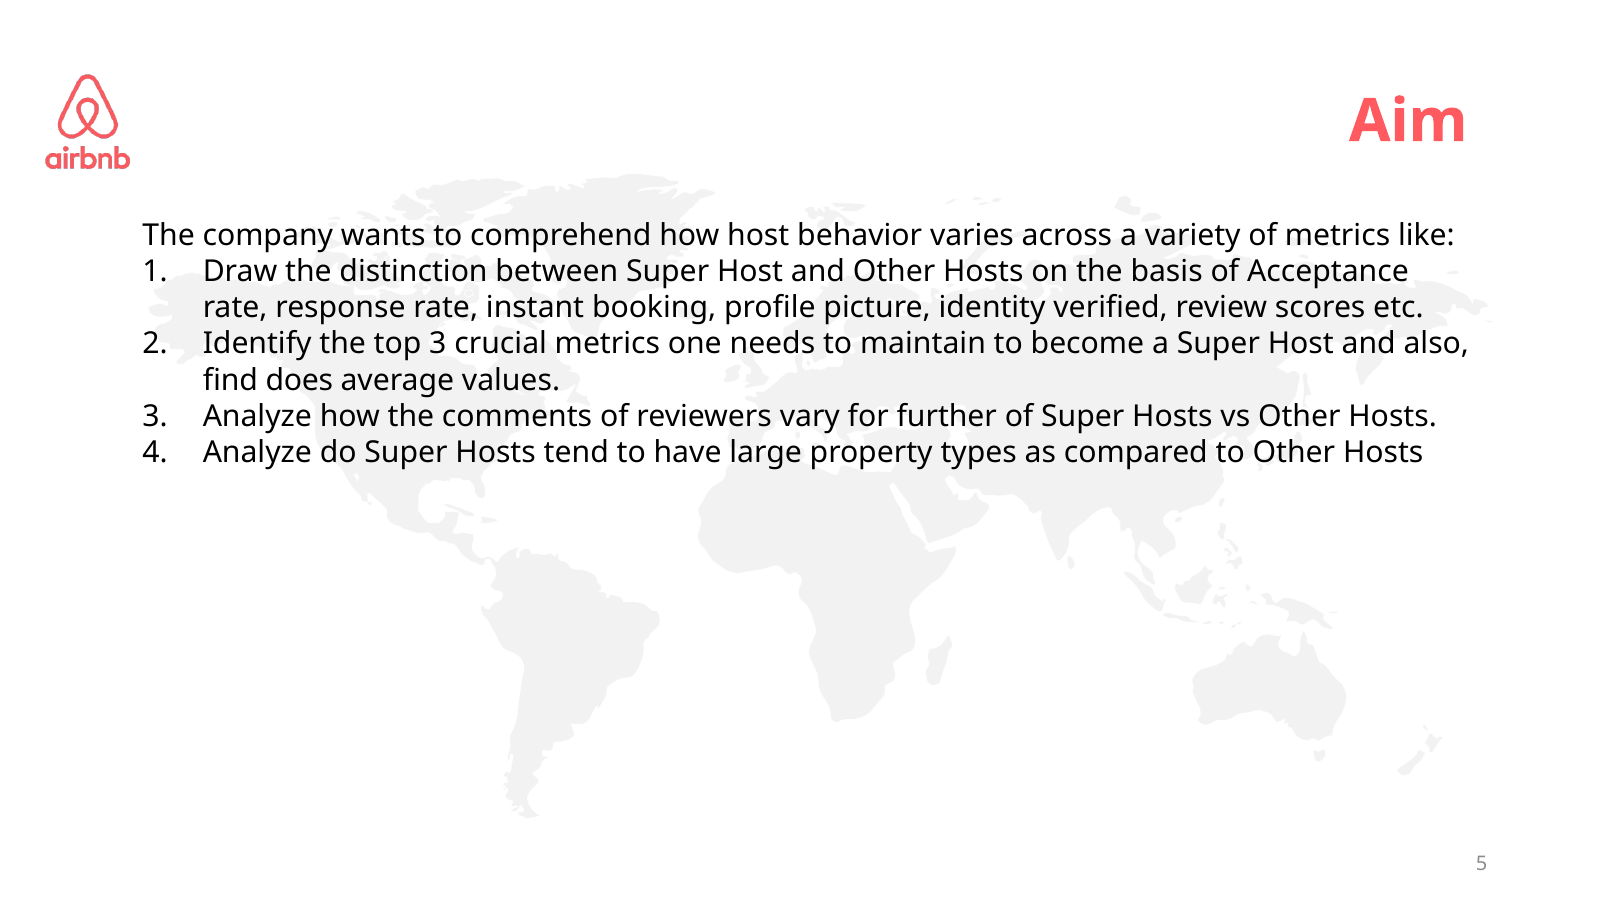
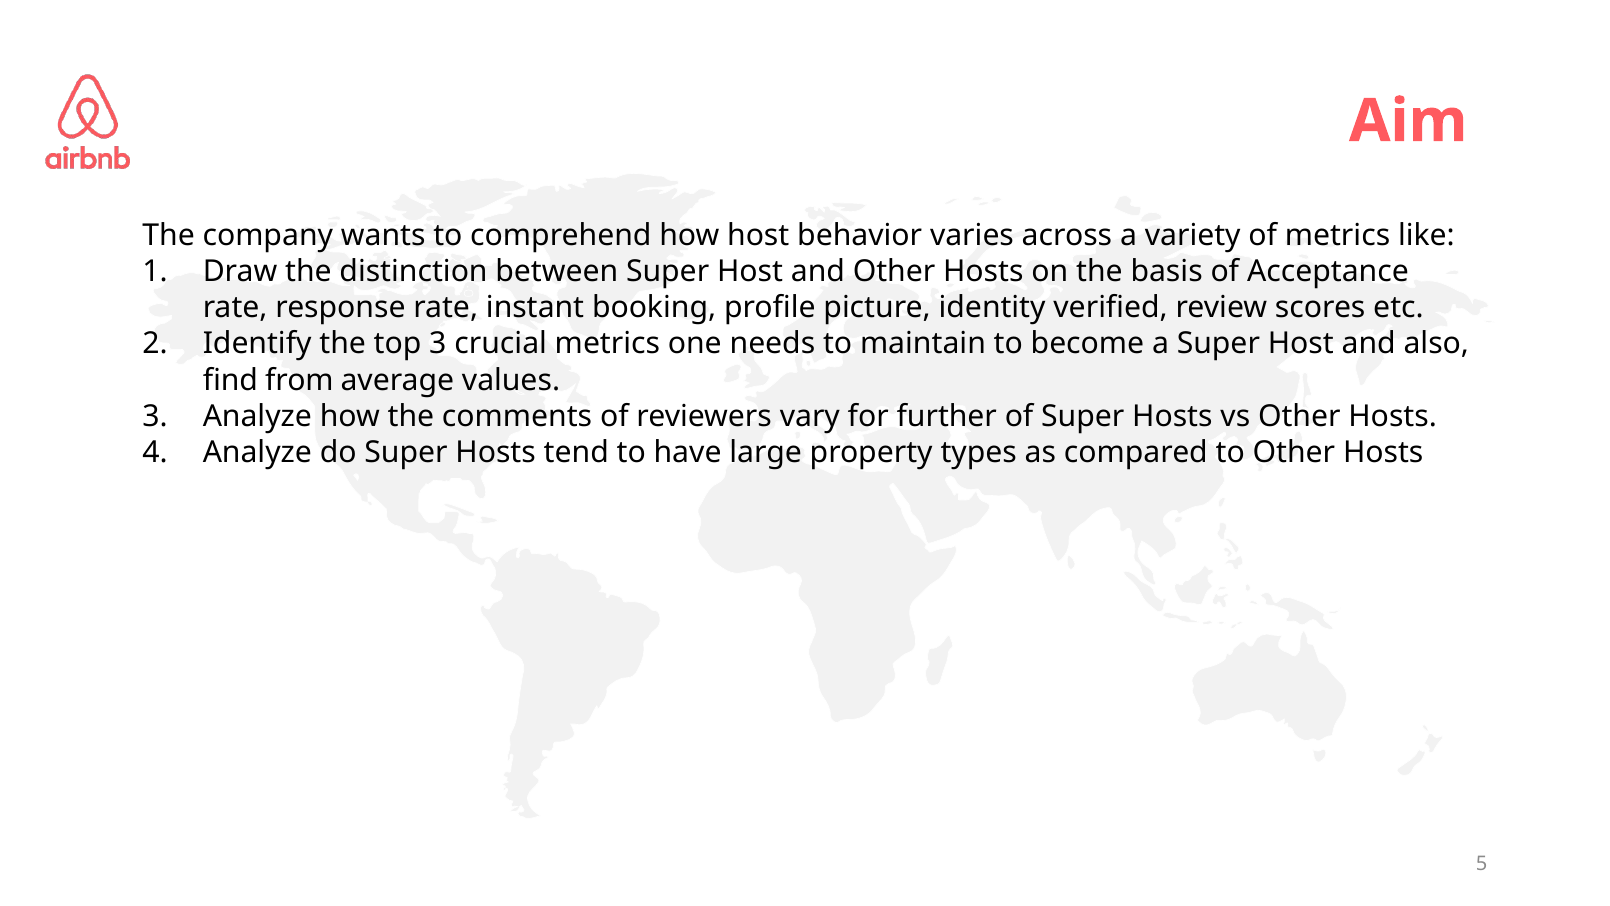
does: does -> from
